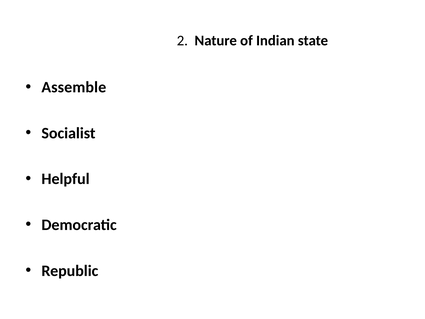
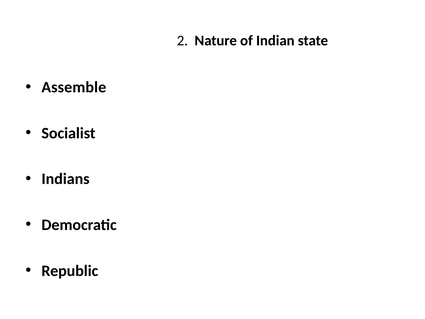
Helpful: Helpful -> Indians
